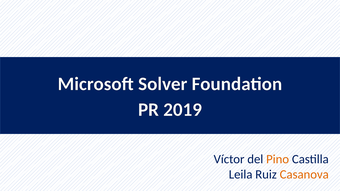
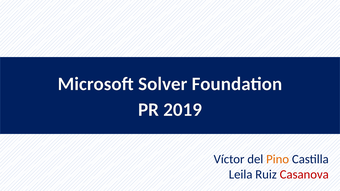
Casanova colour: orange -> red
